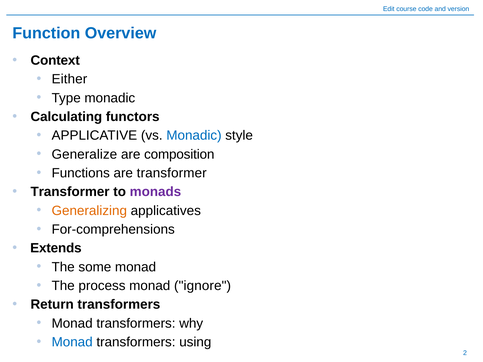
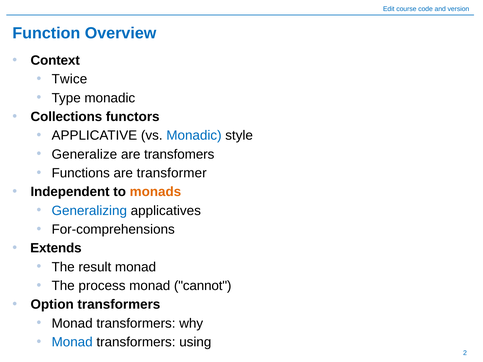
Either: Either -> Twice
Calculating: Calculating -> Collections
composition: composition -> transfomers
Transformer at (70, 192): Transformer -> Independent
monads colour: purple -> orange
Generalizing colour: orange -> blue
some: some -> result
ignore: ignore -> cannot
Return: Return -> Option
